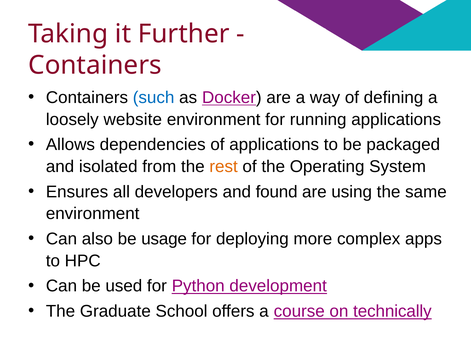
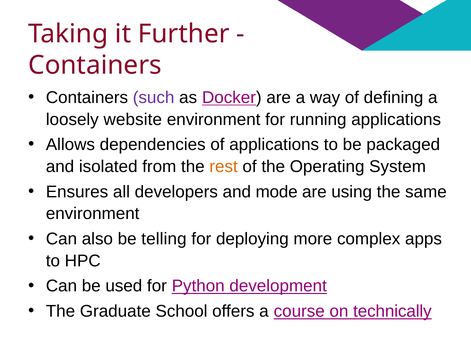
such colour: blue -> purple
found: found -> mode
usage: usage -> telling
